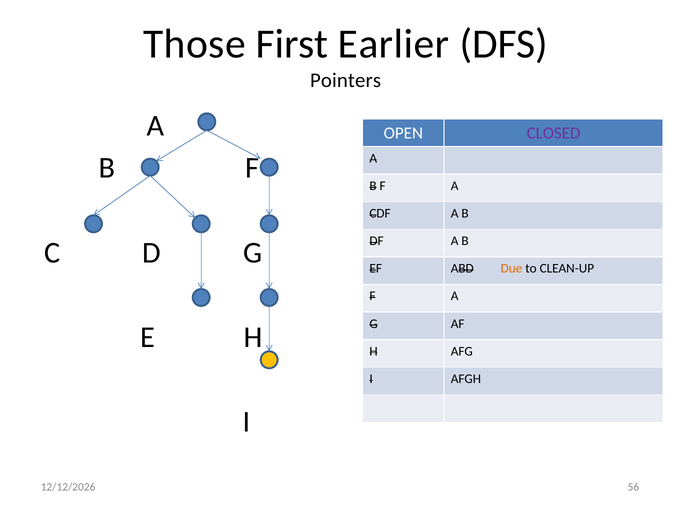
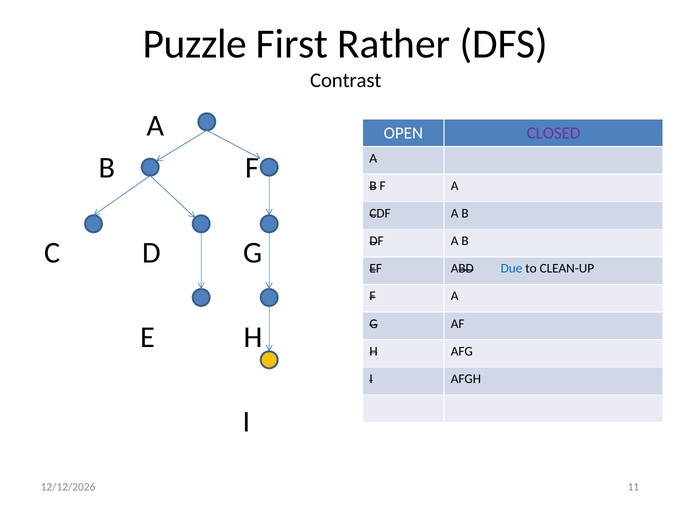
Those: Those -> Puzzle
Earlier: Earlier -> Rather
Pointers: Pointers -> Contrast
Due colour: orange -> blue
56: 56 -> 11
